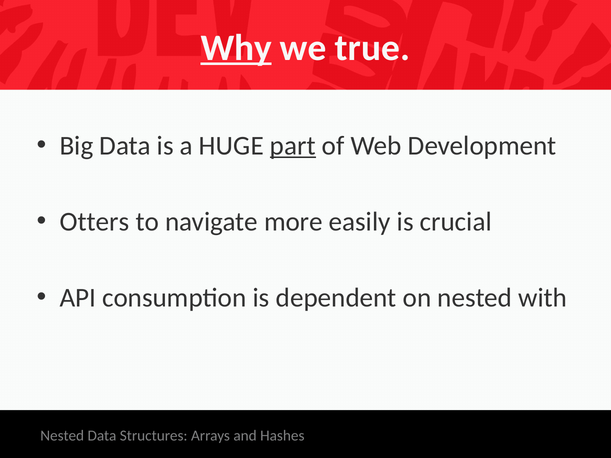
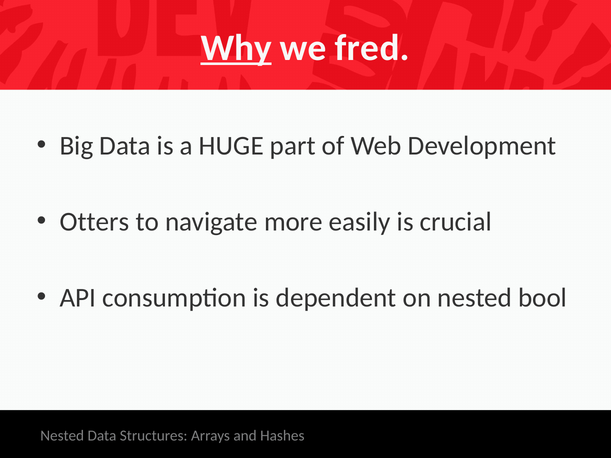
true: true -> fred
part underline: present -> none
with: with -> bool
